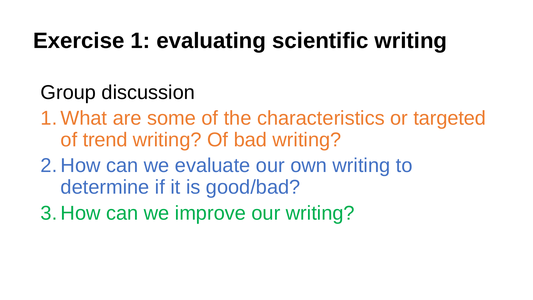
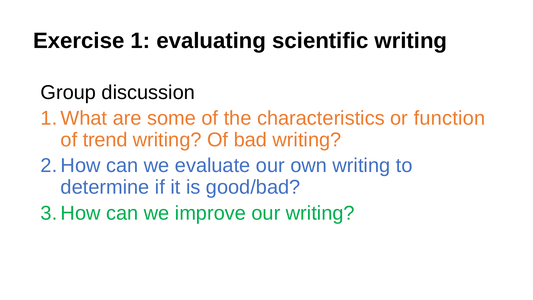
targeted: targeted -> function
